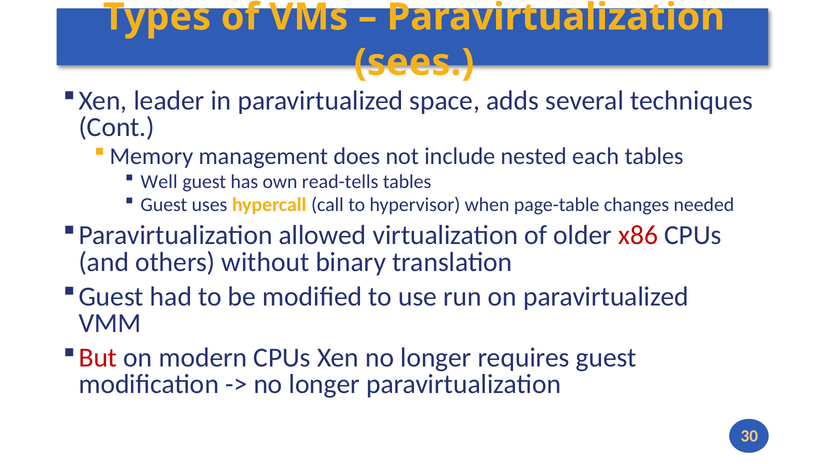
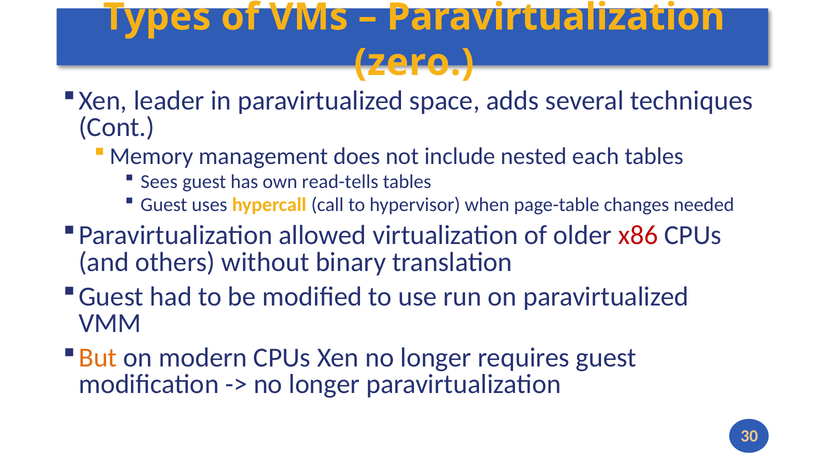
sees: sees -> zero
Well: Well -> Sees
But colour: red -> orange
